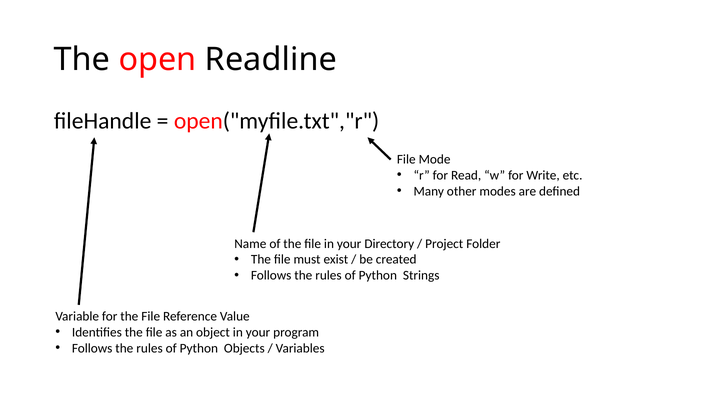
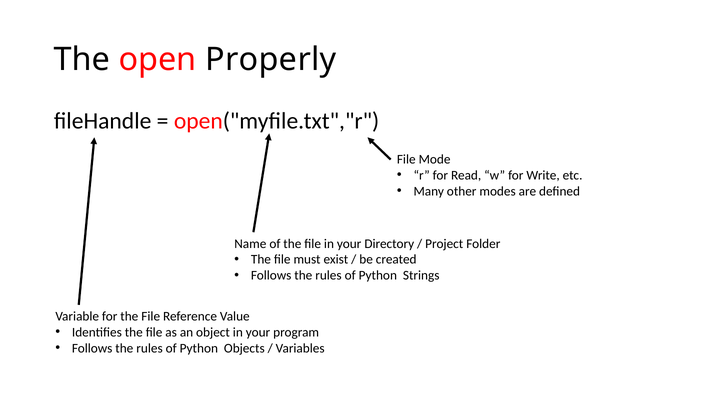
Readline: Readline -> Properly
